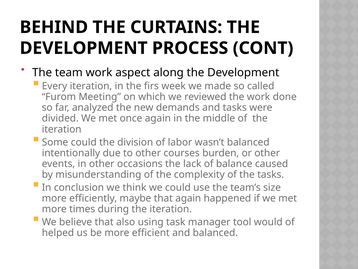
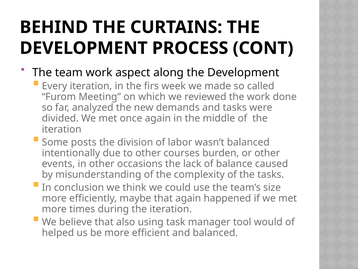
Some could: could -> posts
